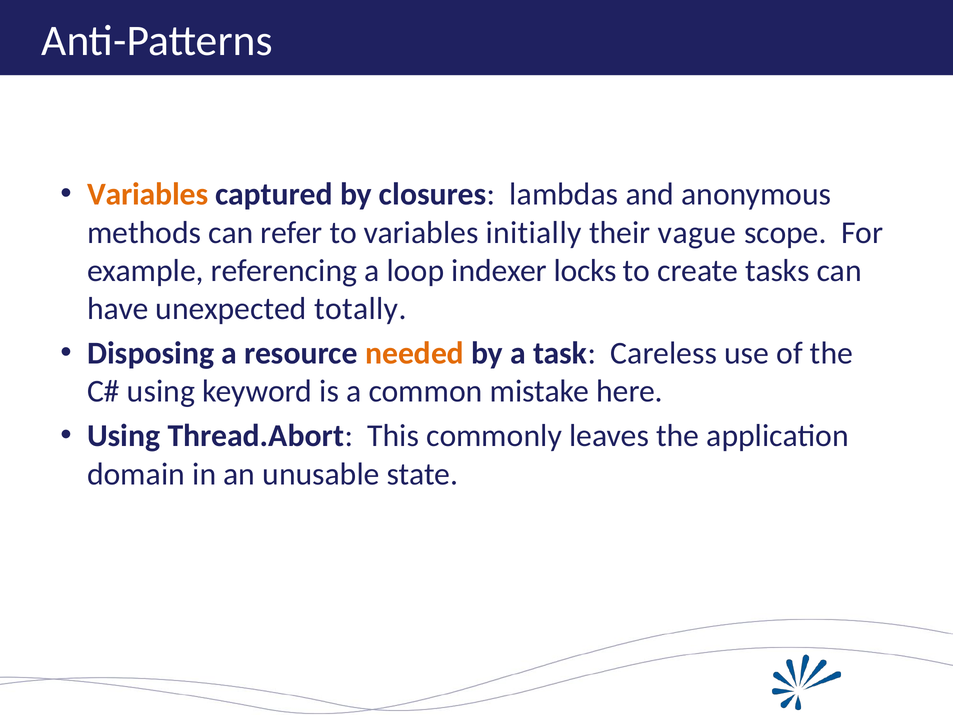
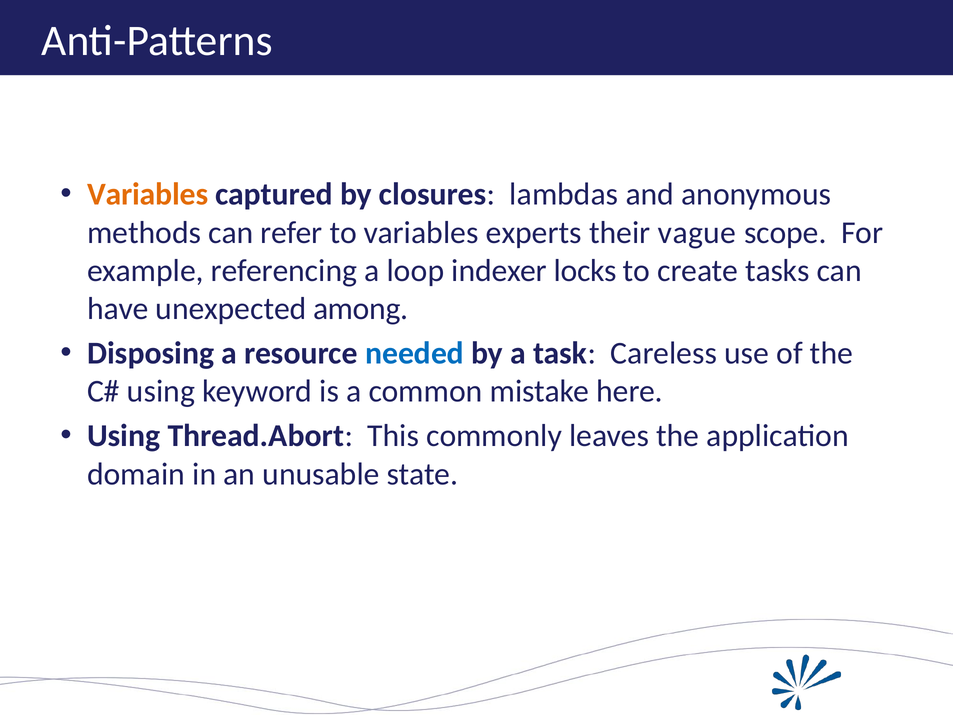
initially: initially -> experts
totally: totally -> among
needed colour: orange -> blue
